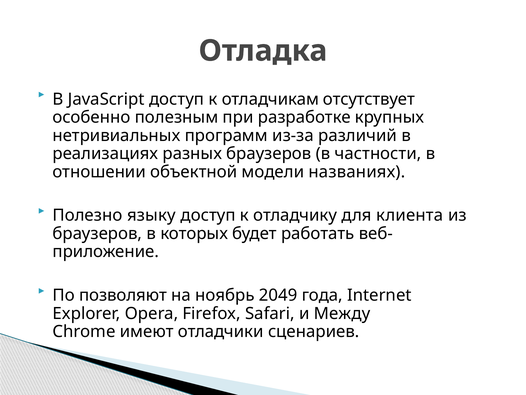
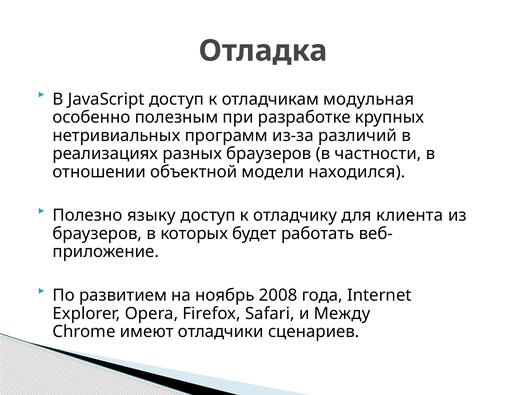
отсутствует: отсутствует -> модульная
названиях: названиях -> находился
позволяют: позволяют -> развитием
2049: 2049 -> 2008
